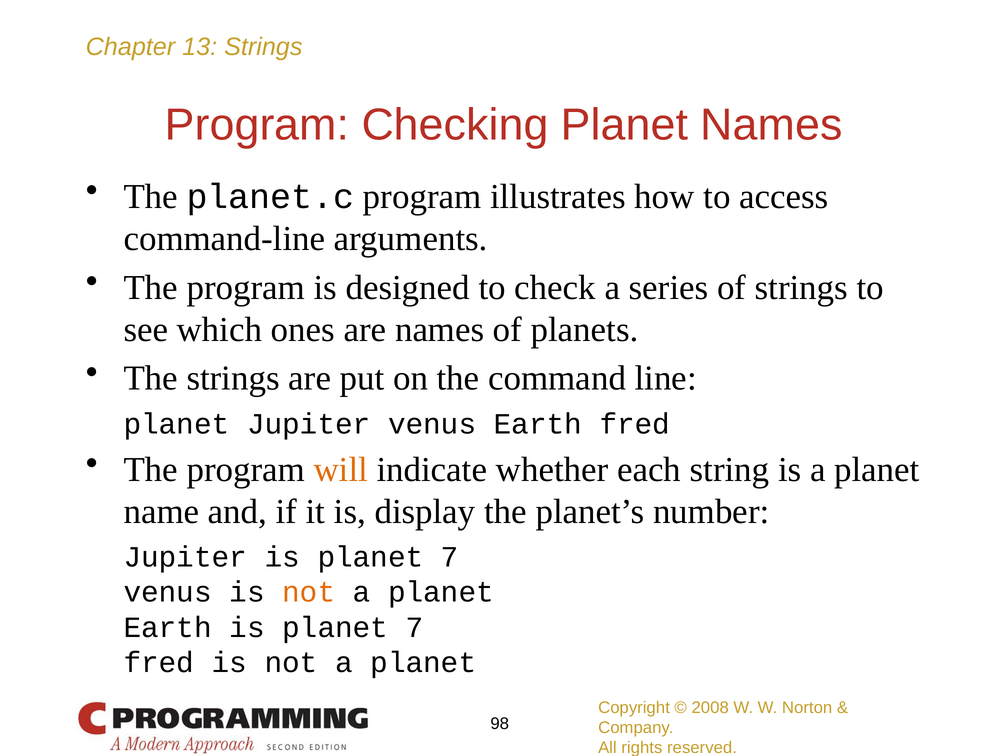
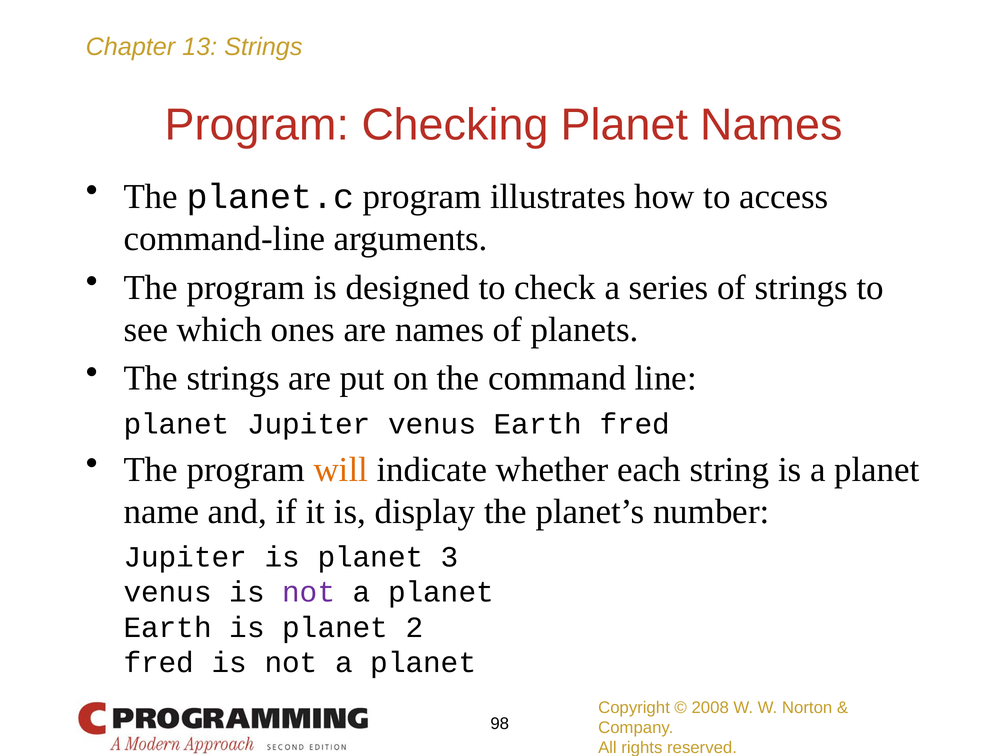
Jupiter is planet 7: 7 -> 3
not at (309, 592) colour: orange -> purple
Earth is planet 7: 7 -> 2
